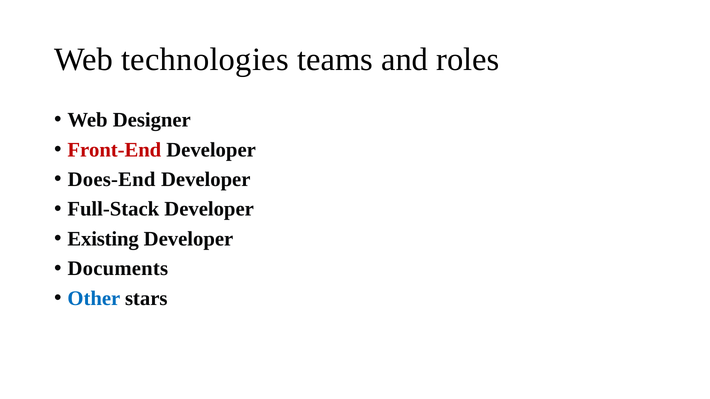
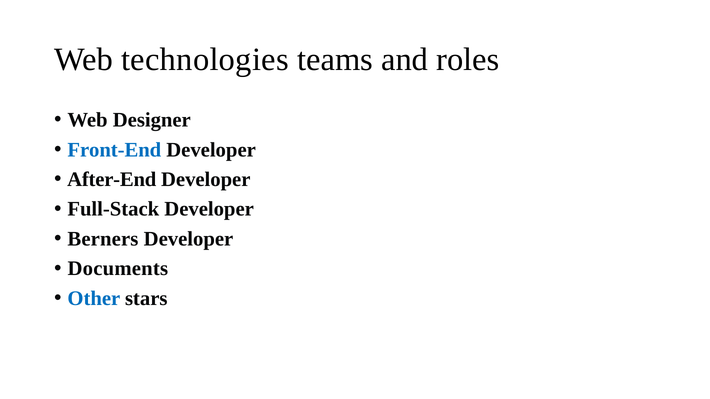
Front-End colour: red -> blue
Does-End: Does-End -> After-End
Existing: Existing -> Berners
